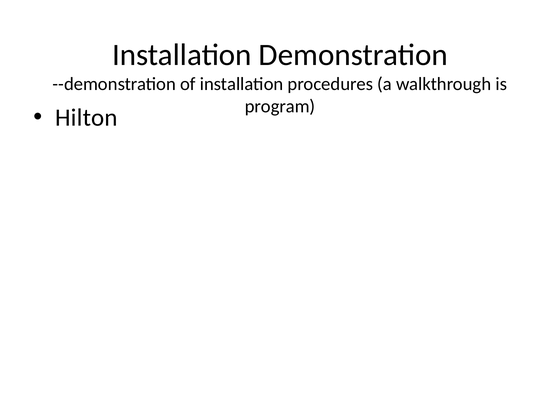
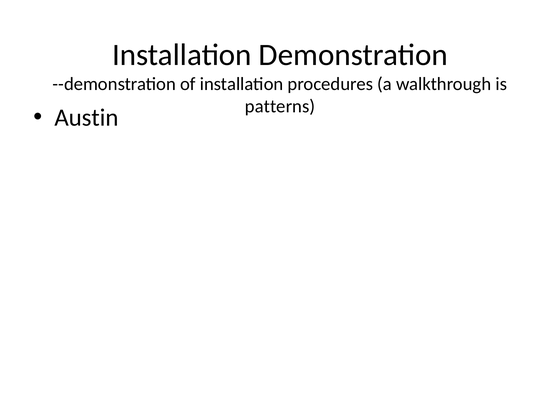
program: program -> patterns
Hilton: Hilton -> Austin
